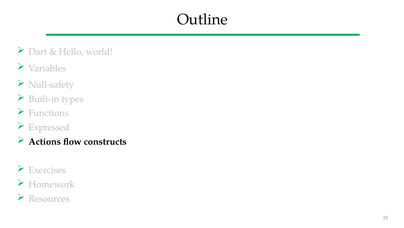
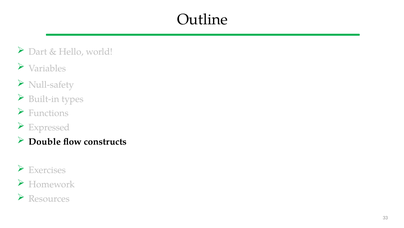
Actions: Actions -> Double
